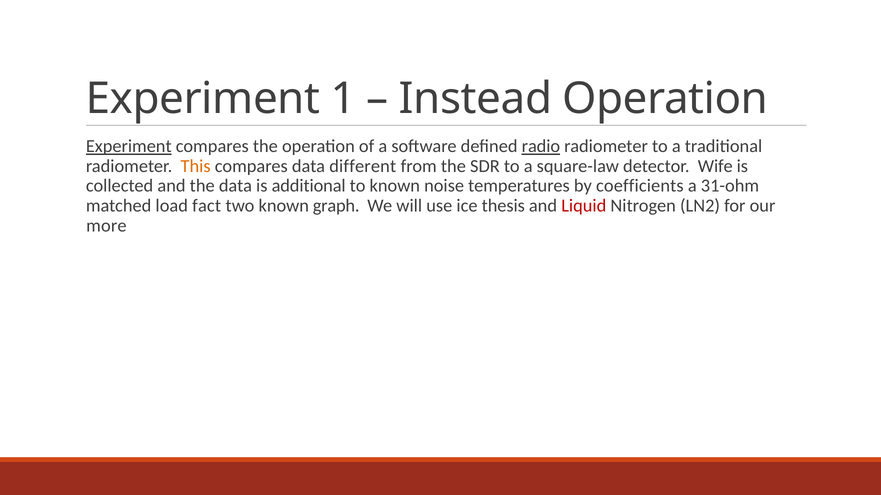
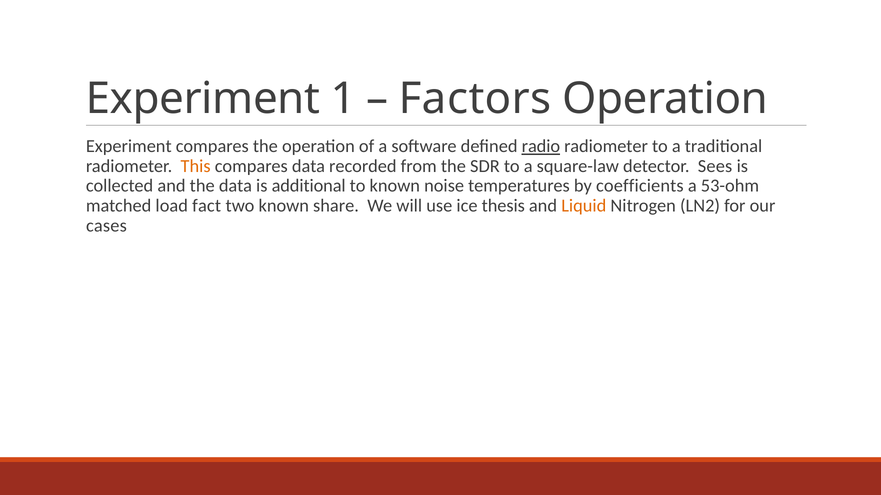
Instead: Instead -> Factors
Experiment at (129, 146) underline: present -> none
different: different -> recorded
Wife: Wife -> Sees
31-ohm: 31-ohm -> 53-ohm
graph: graph -> share
Liquid colour: red -> orange
more: more -> cases
